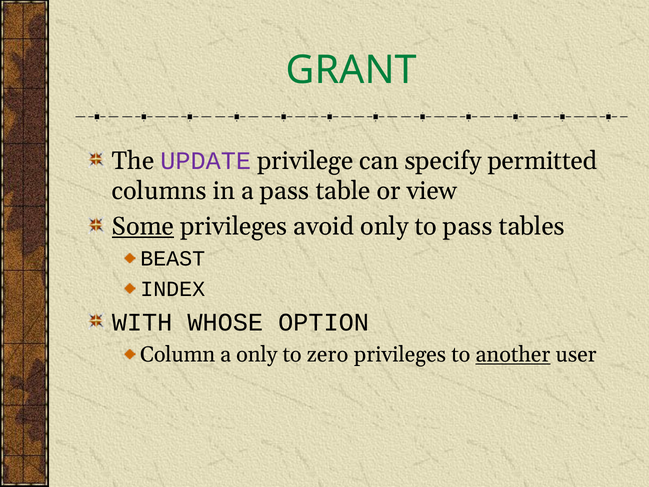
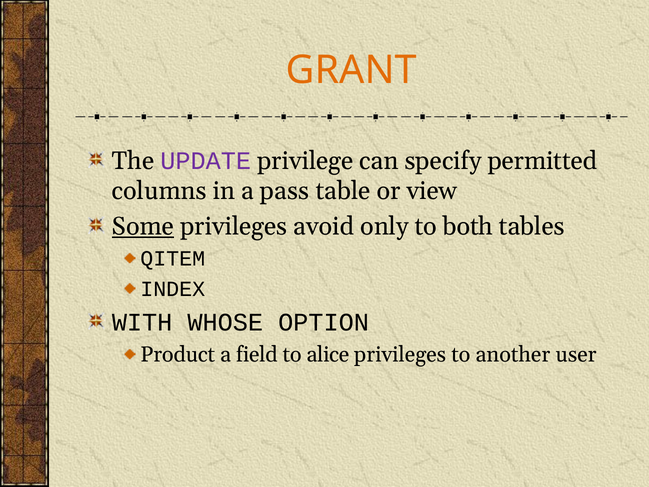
GRANT colour: green -> orange
to pass: pass -> both
BEAST: BEAST -> QITEM
Column: Column -> Product
a only: only -> field
zero: zero -> alice
another underline: present -> none
